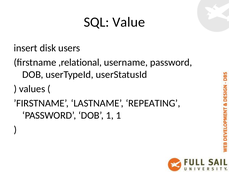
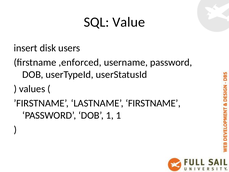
,relational: ,relational -> ,enforced
LASTNAME REPEATING: REPEATING -> FIRSTNAME
